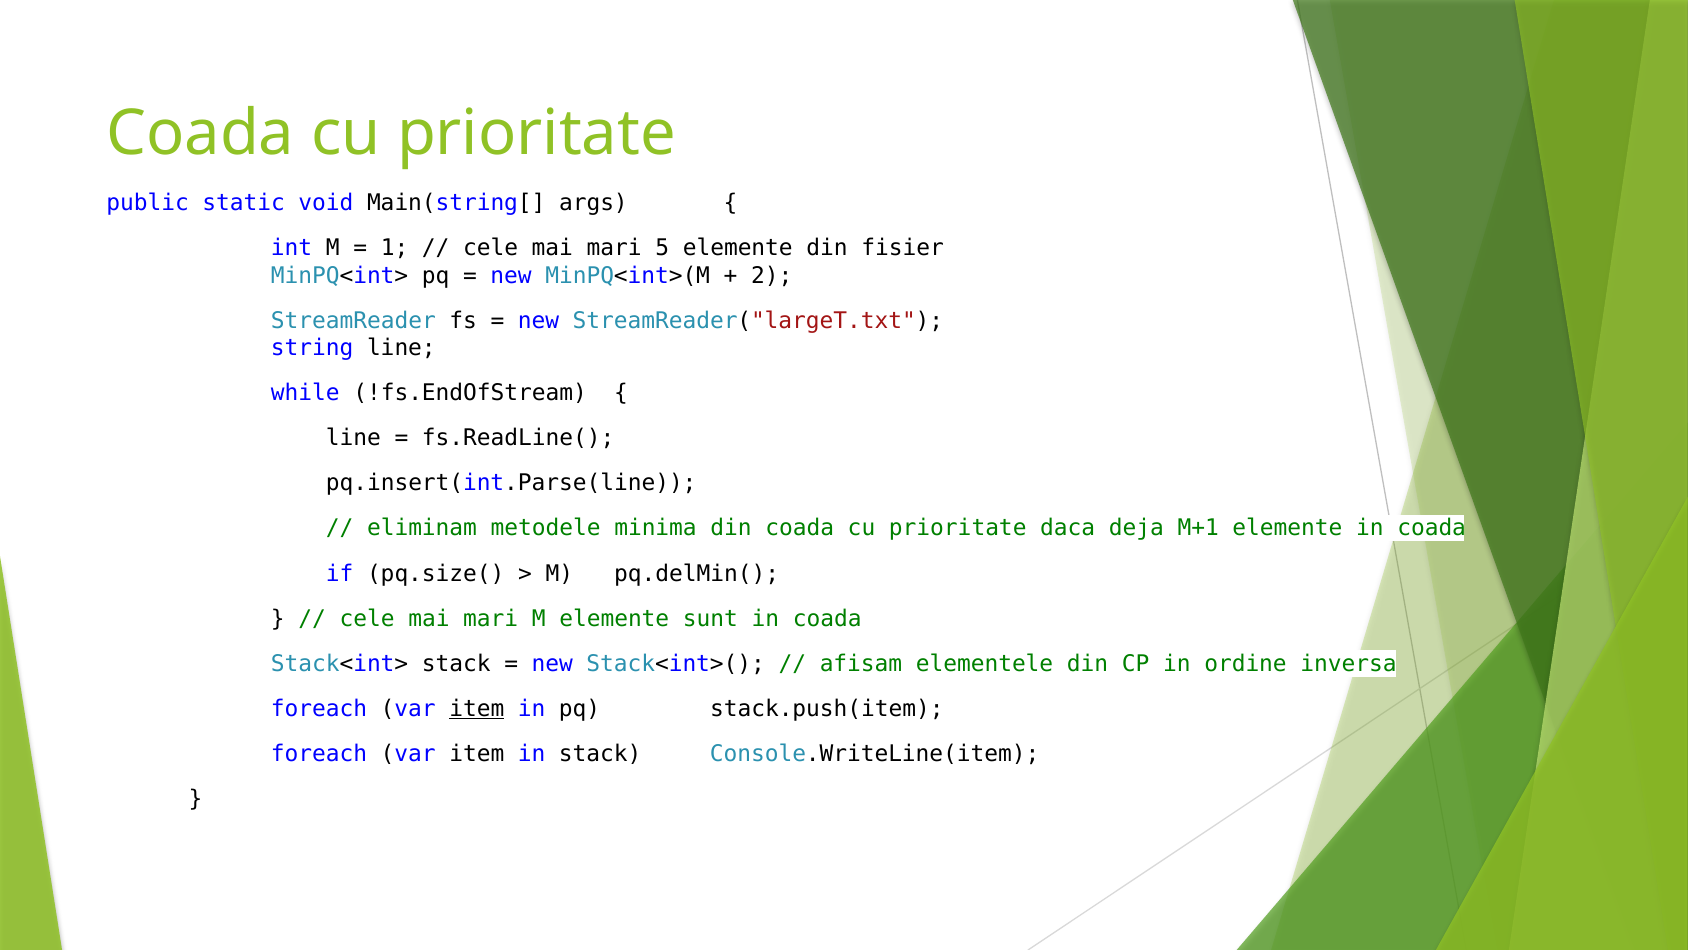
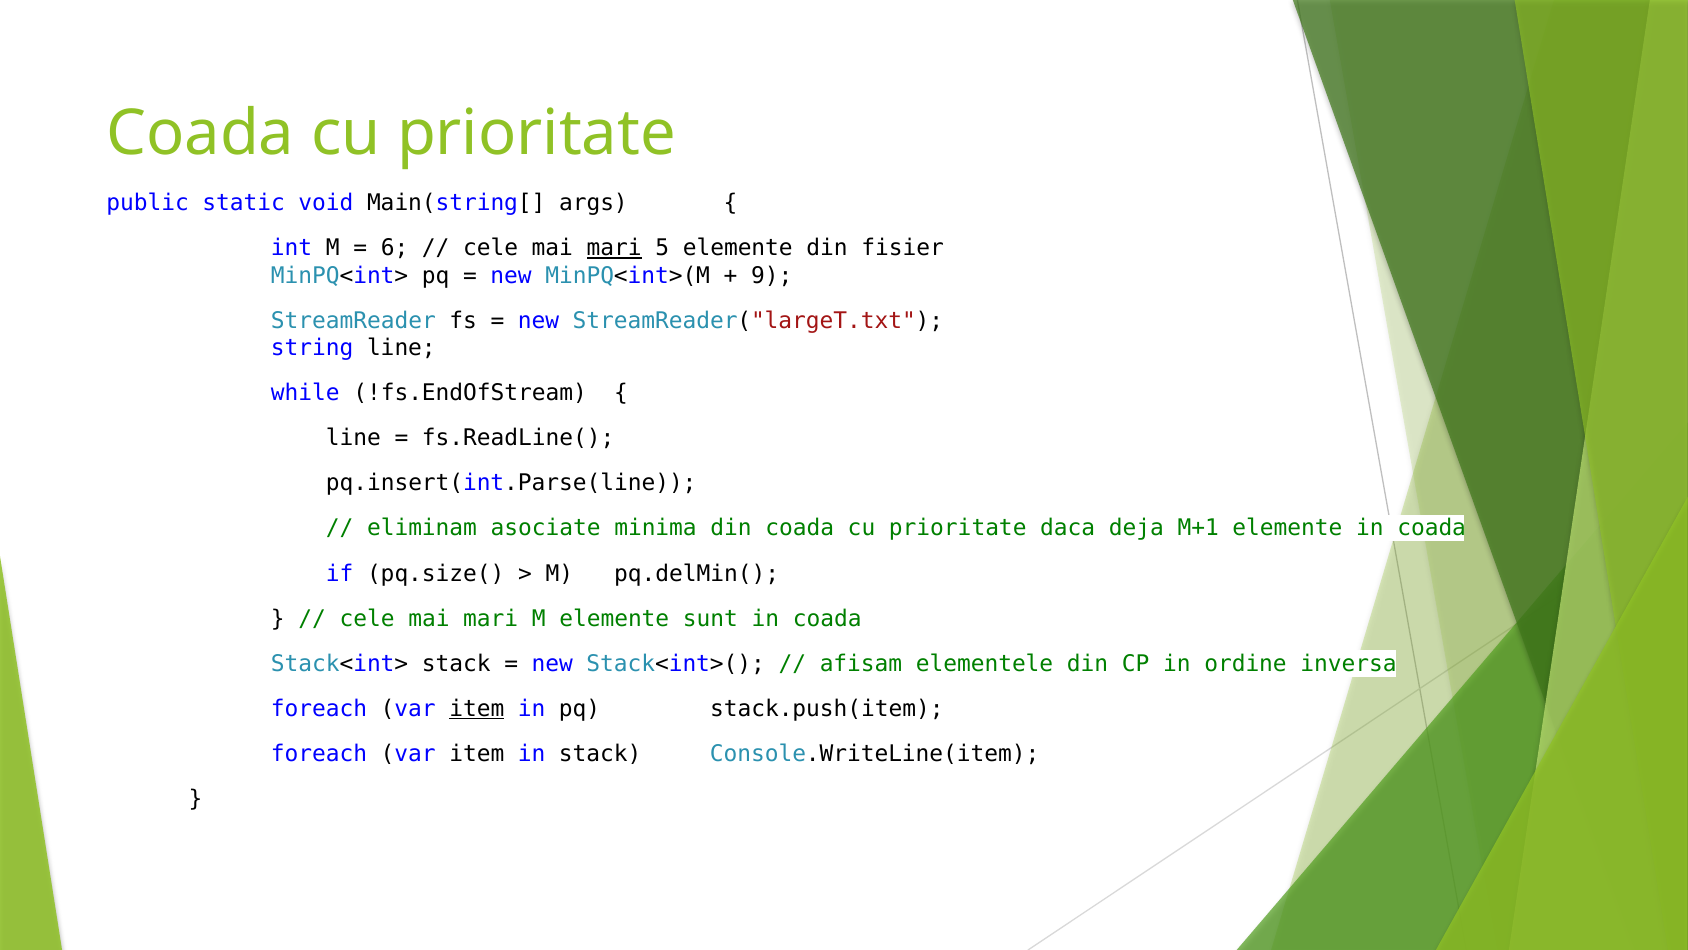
1: 1 -> 6
mari at (614, 248) underline: none -> present
2: 2 -> 9
metodele: metodele -> asociate
